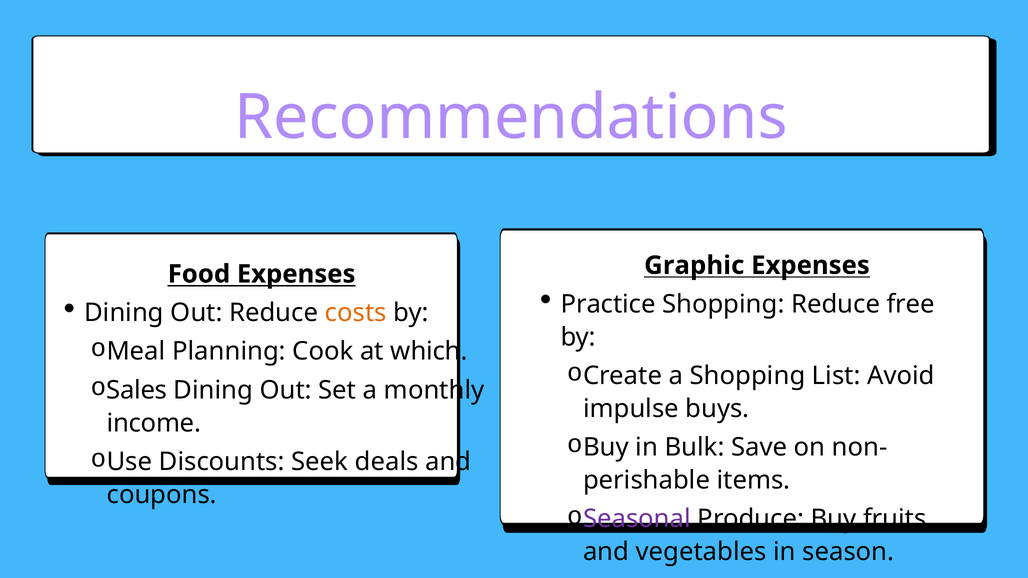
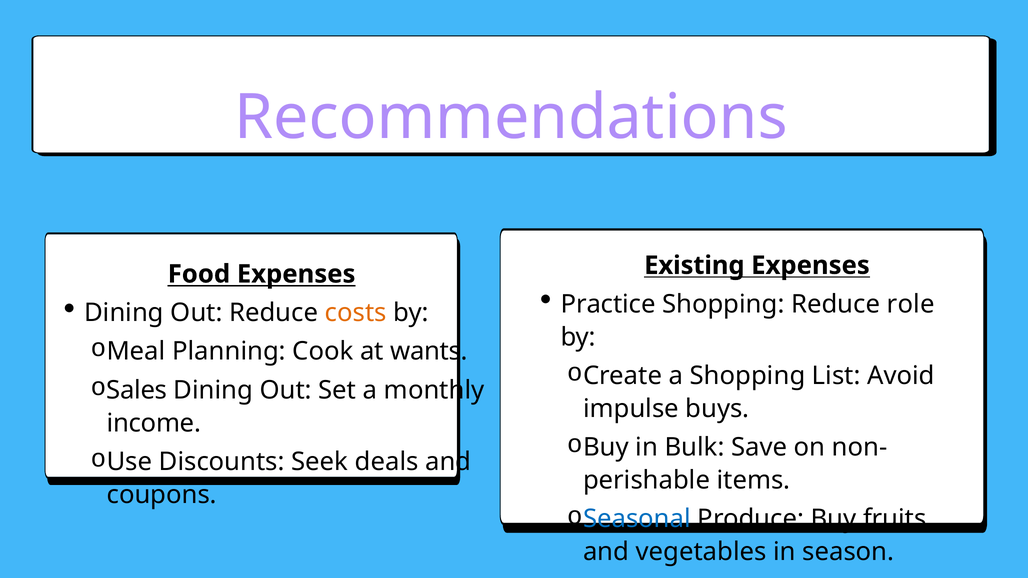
Graphic: Graphic -> Existing
free: free -> role
which: which -> wants
Seasonal colour: purple -> blue
